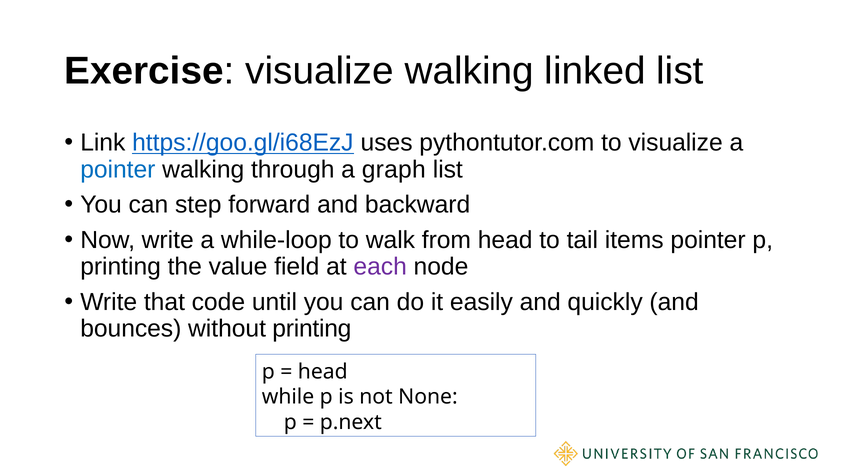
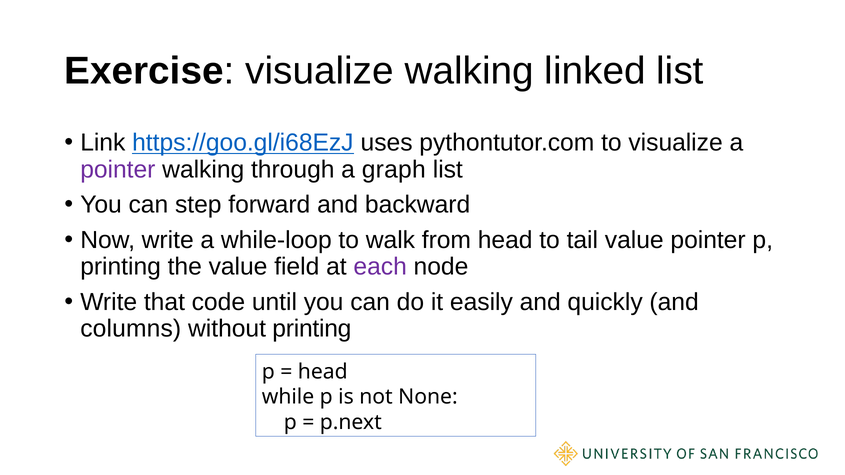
pointer at (118, 169) colour: blue -> purple
tail items: items -> value
bounces: bounces -> columns
